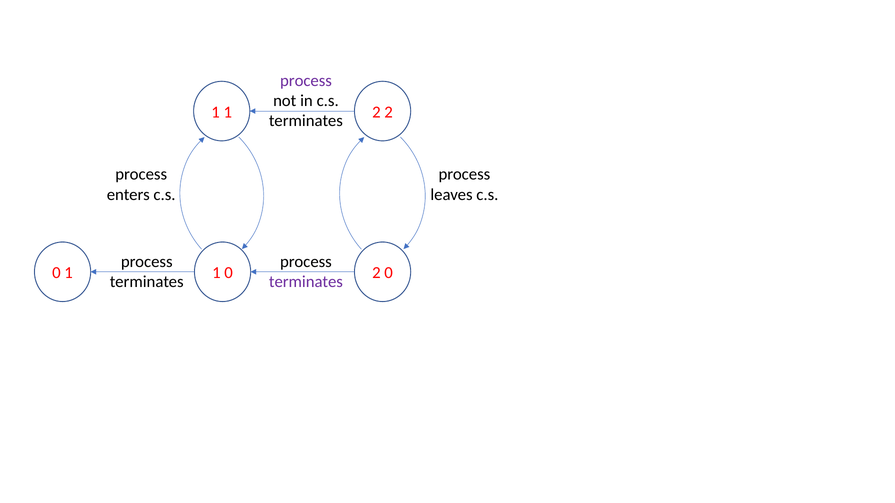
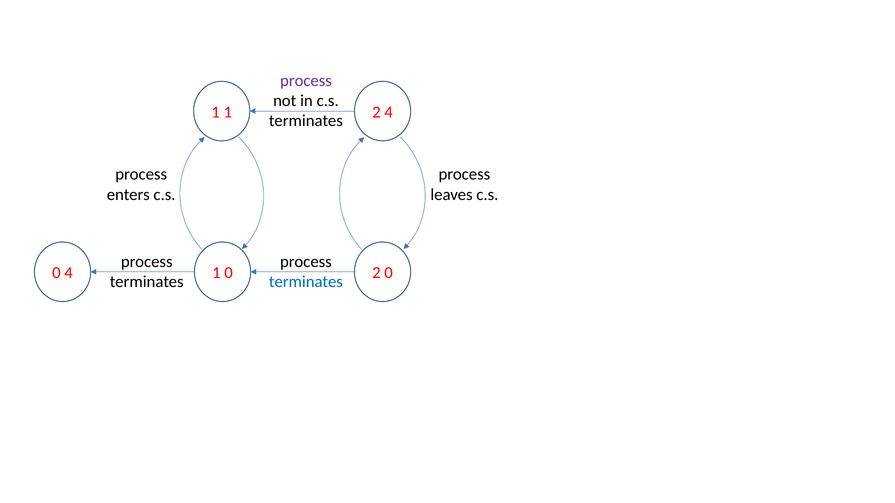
2 2: 2 -> 4
1 at (69, 273): 1 -> 4
terminates at (306, 282) colour: purple -> blue
